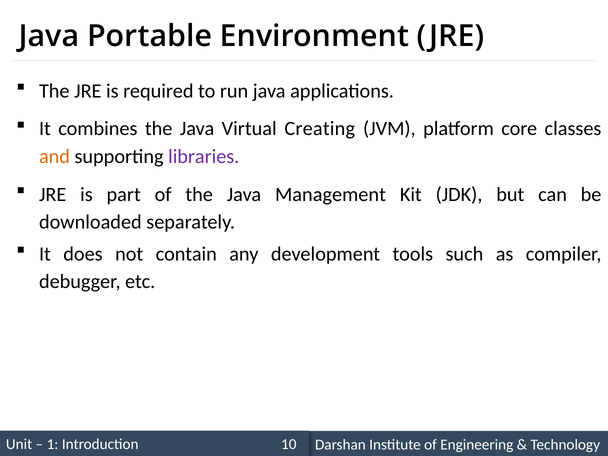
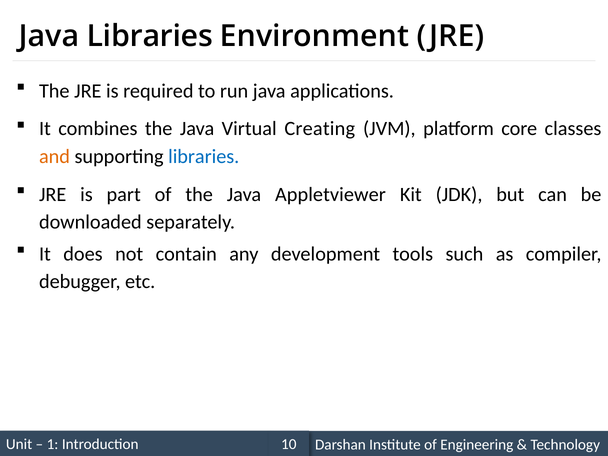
Java Portable: Portable -> Libraries
libraries at (204, 157) colour: purple -> blue
Management: Management -> Appletviewer
